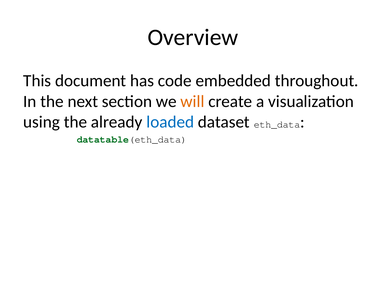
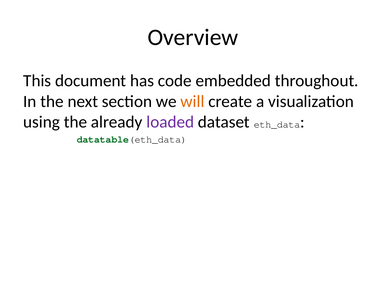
loaded colour: blue -> purple
